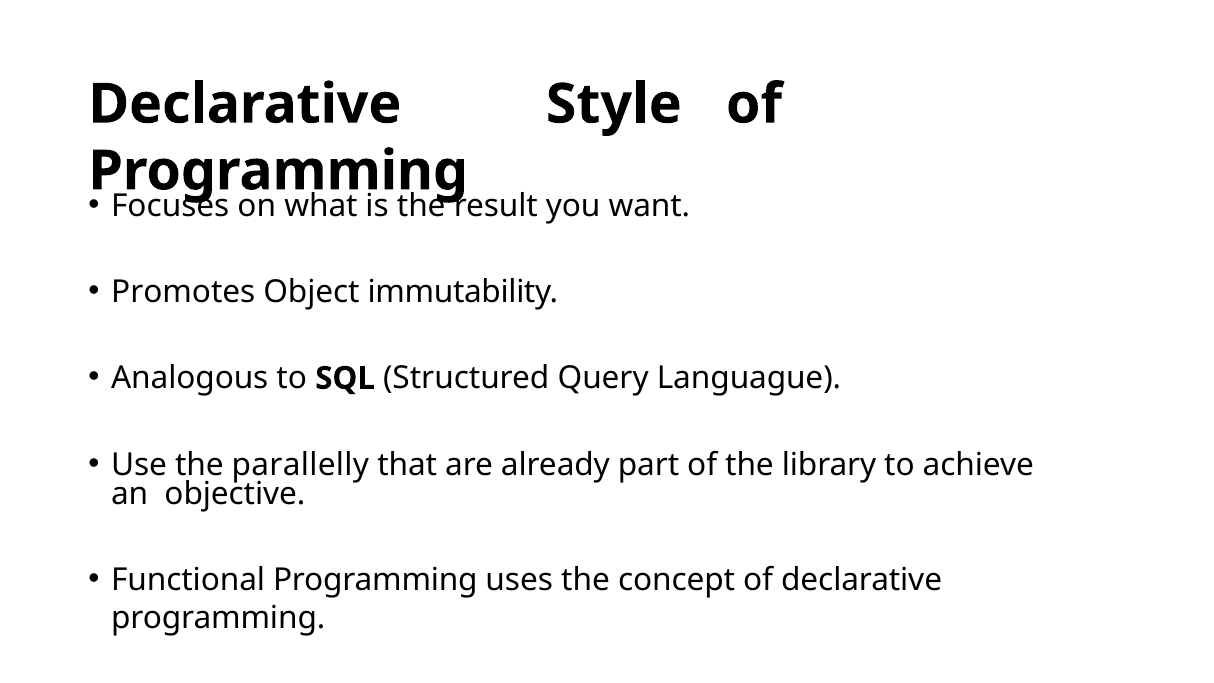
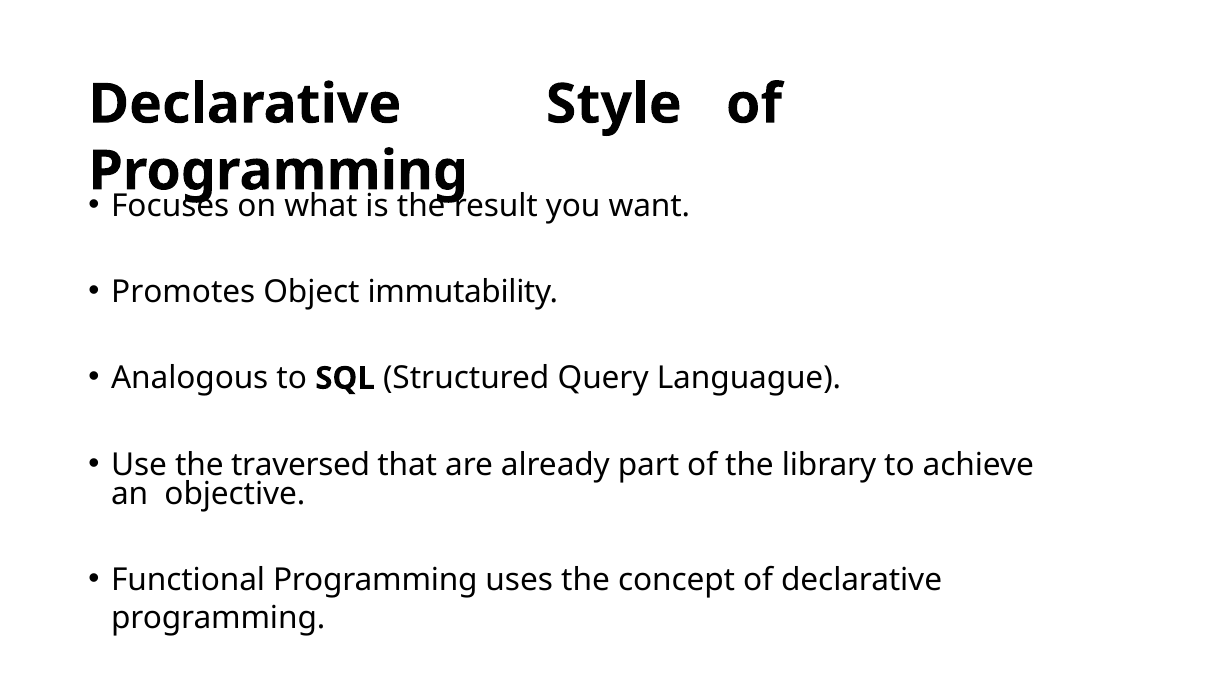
parallelly: parallelly -> traversed
